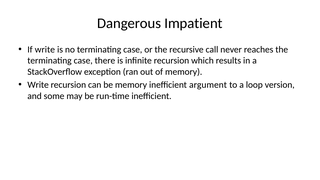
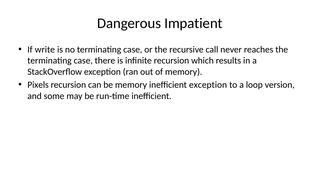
Write at (38, 85): Write -> Pixels
inefficient argument: argument -> exception
